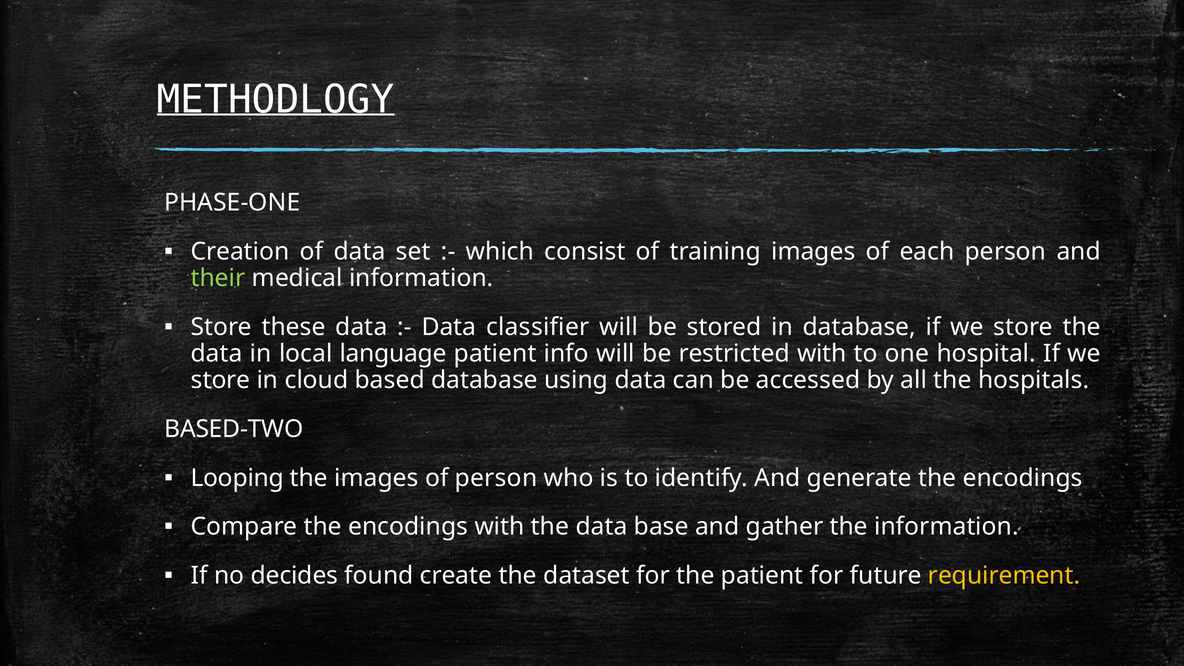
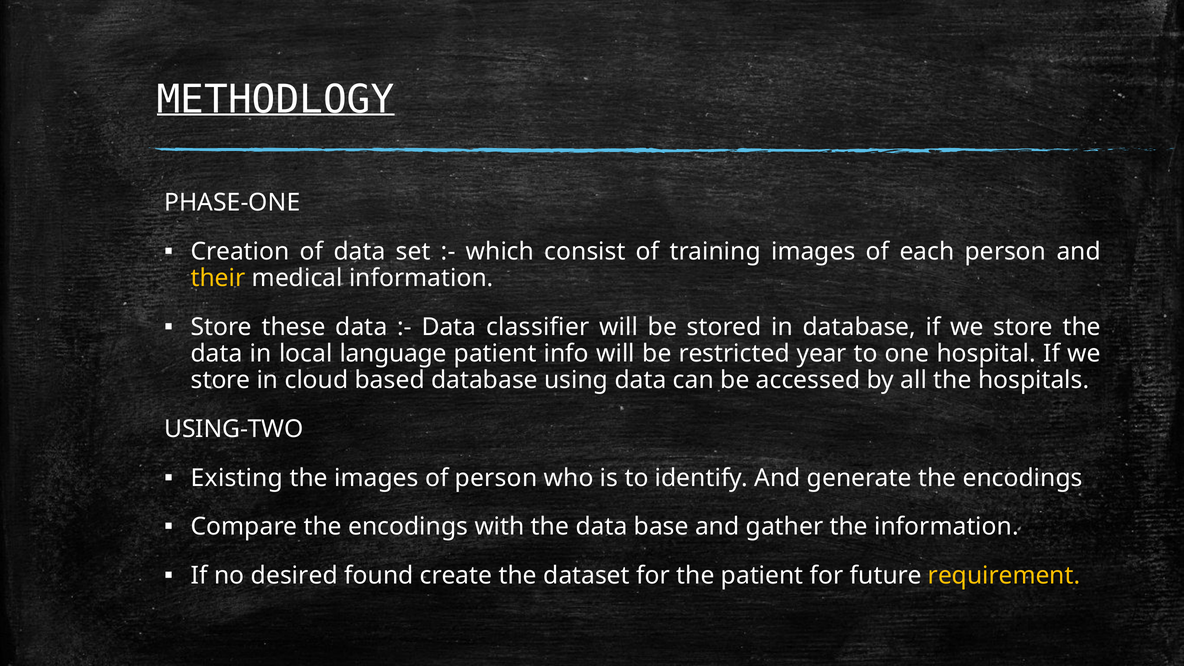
their colour: light green -> yellow
restricted with: with -> year
BASED-TWO: BASED-TWO -> USING-TWO
Looping: Looping -> Existing
decides: decides -> desired
